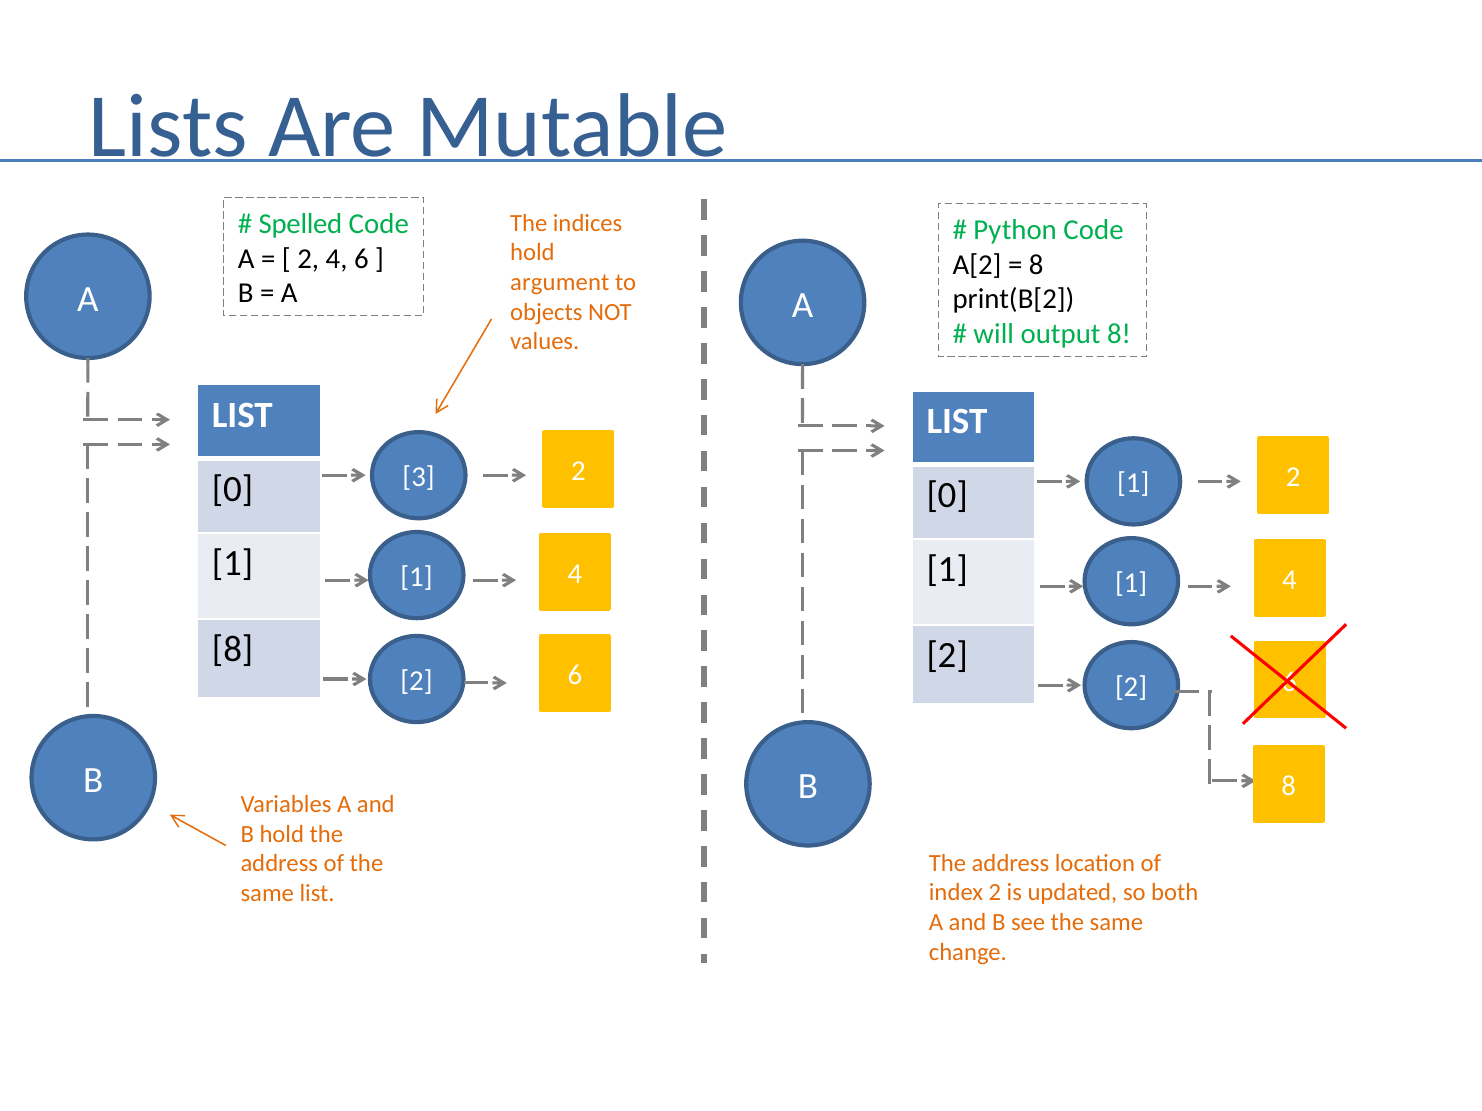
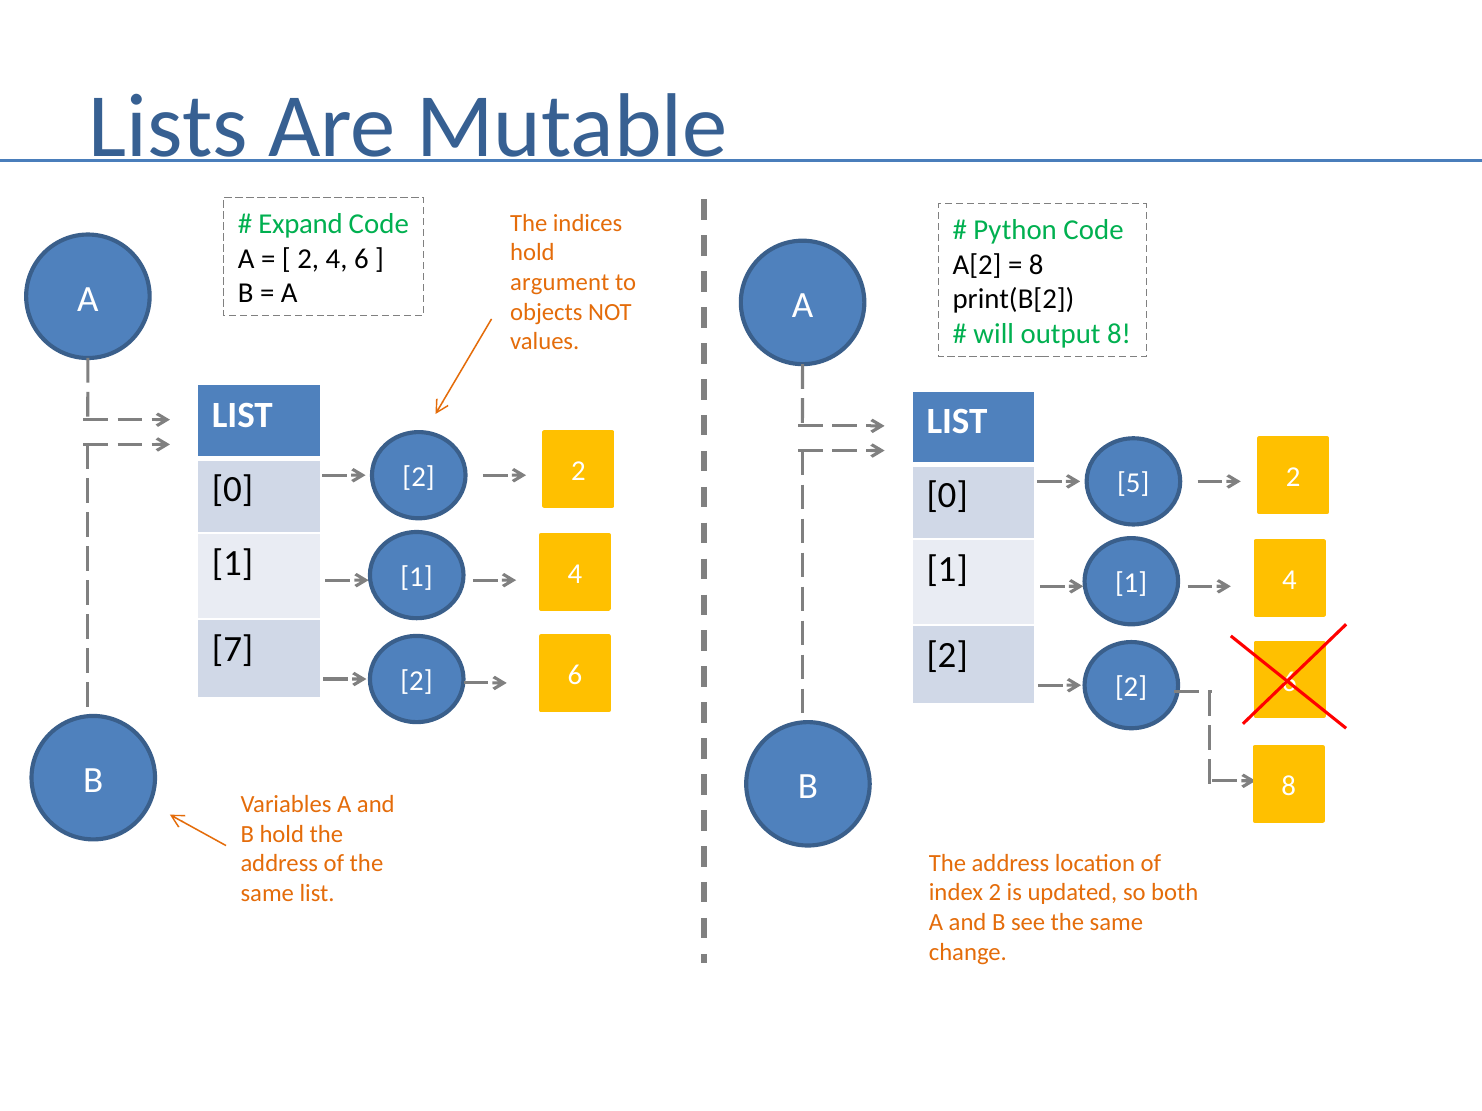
Spelled: Spelled -> Expand
3 at (419, 477): 3 -> 2
1 at (1133, 484): 1 -> 5
8 at (233, 650): 8 -> 7
